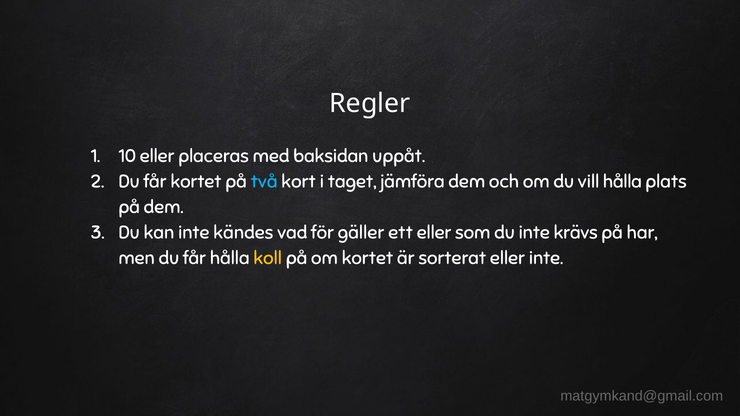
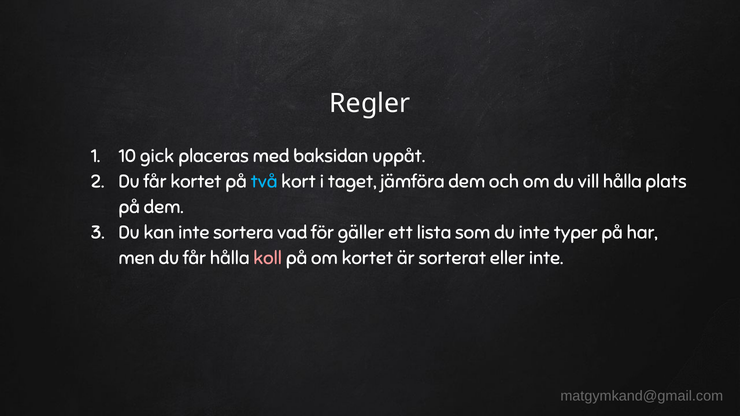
10 eller: eller -> gick
kändes: kändes -> sortera
ett eller: eller -> lista
krävs: krävs -> typer
koll colour: yellow -> pink
